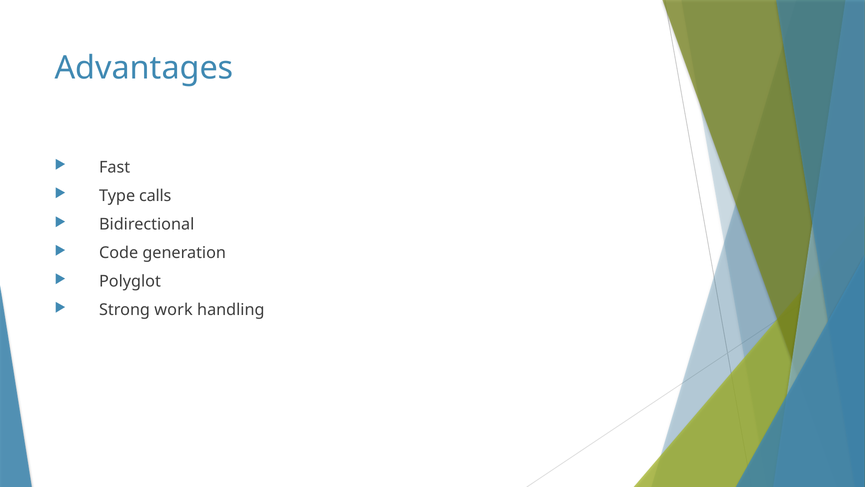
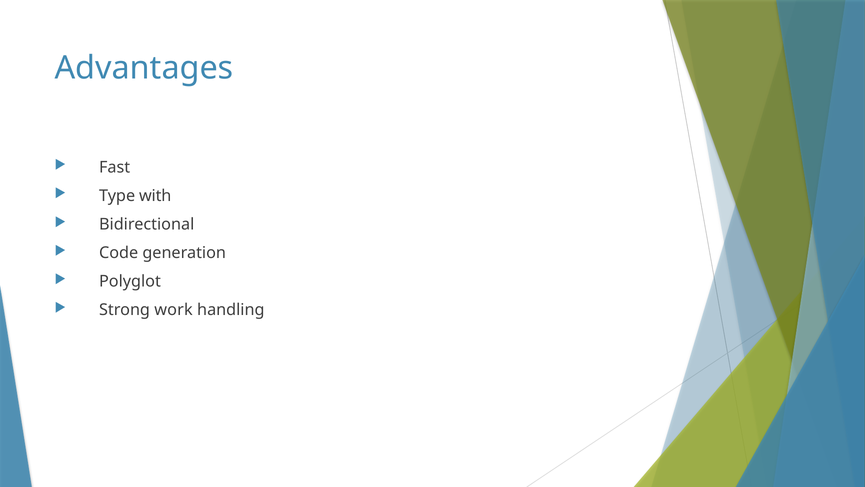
calls: calls -> with
